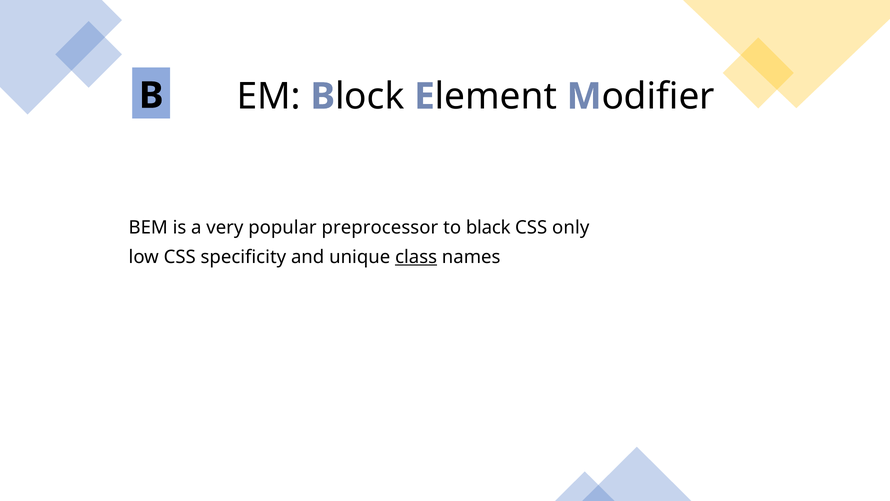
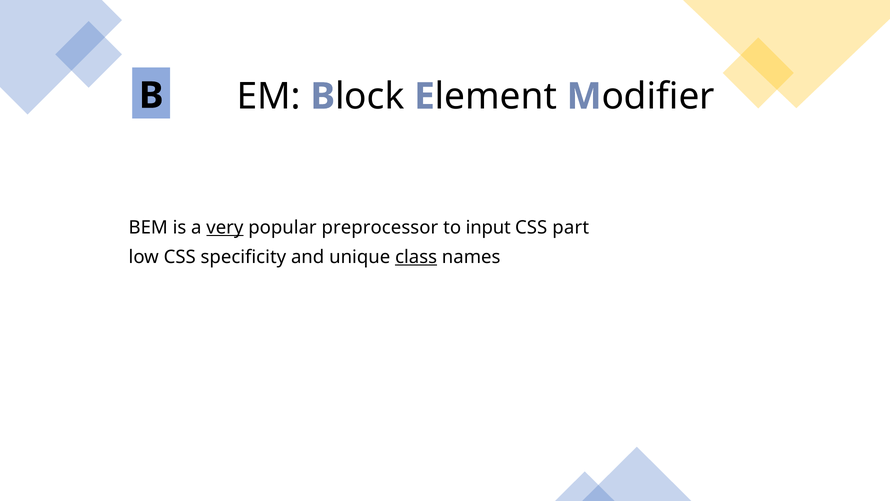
very underline: none -> present
black: black -> input
only: only -> part
